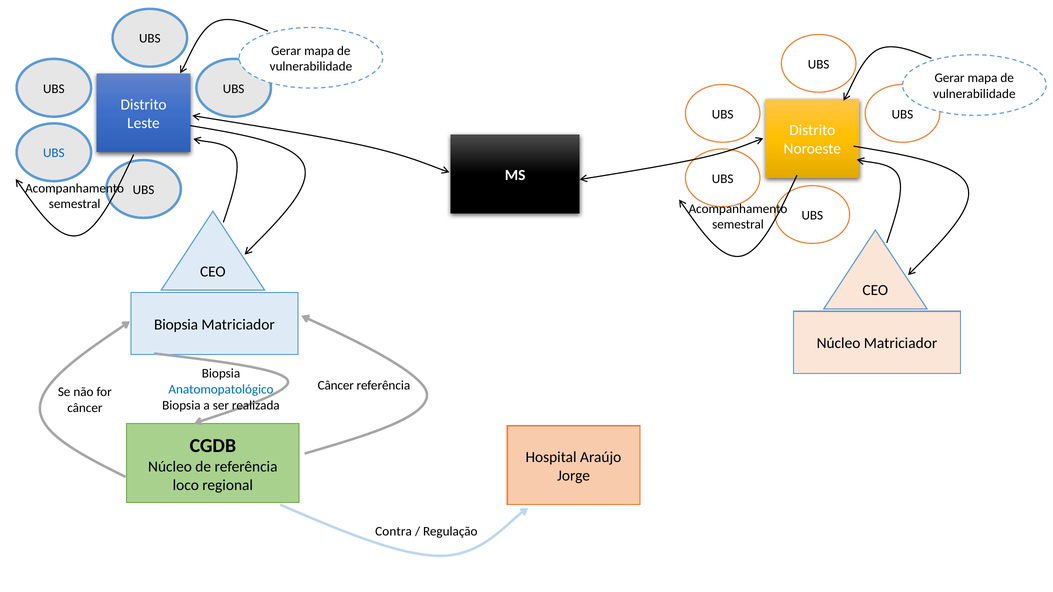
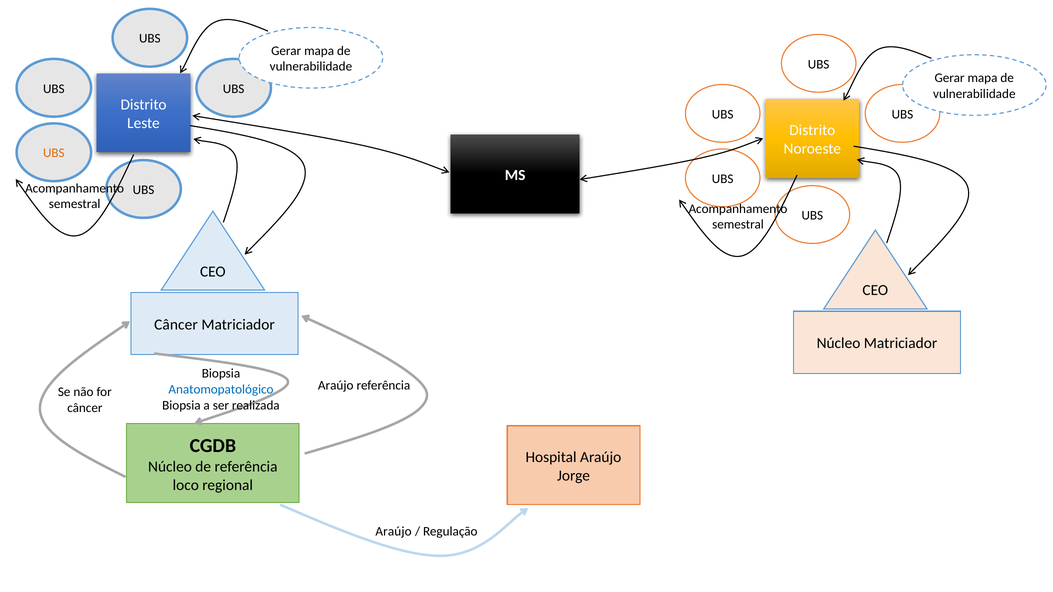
UBS at (54, 153) colour: blue -> orange
Biopsia at (176, 325): Biopsia -> Câncer
Câncer at (336, 386): Câncer -> Araújo
Contra at (394, 531): Contra -> Araújo
